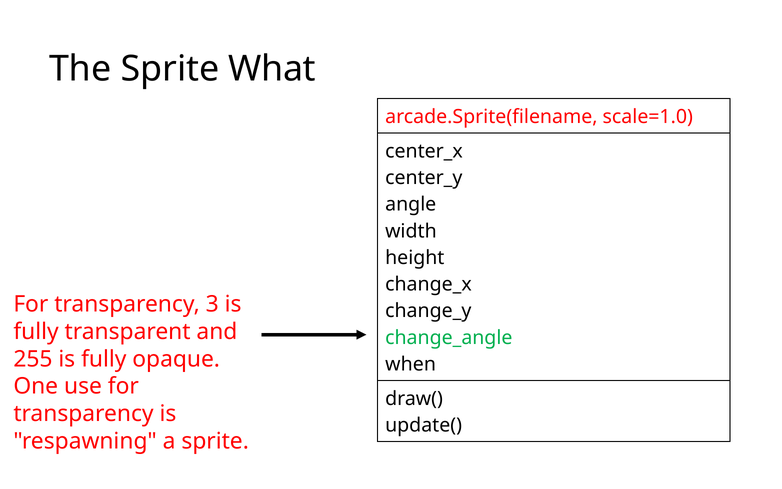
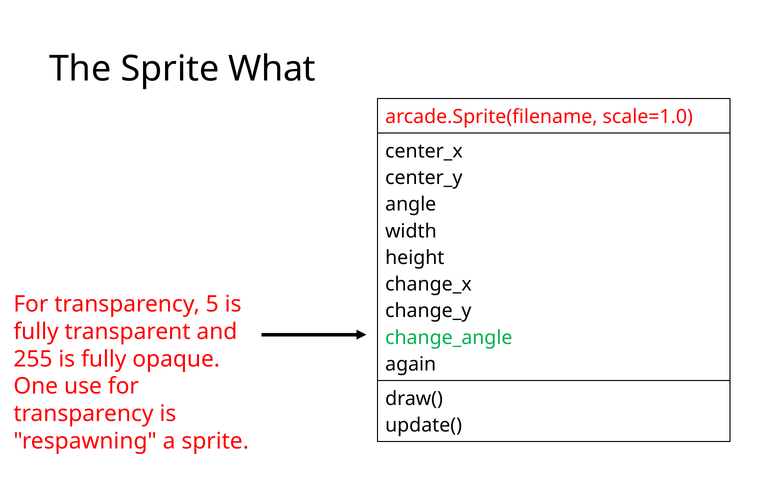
3: 3 -> 5
when: when -> again
